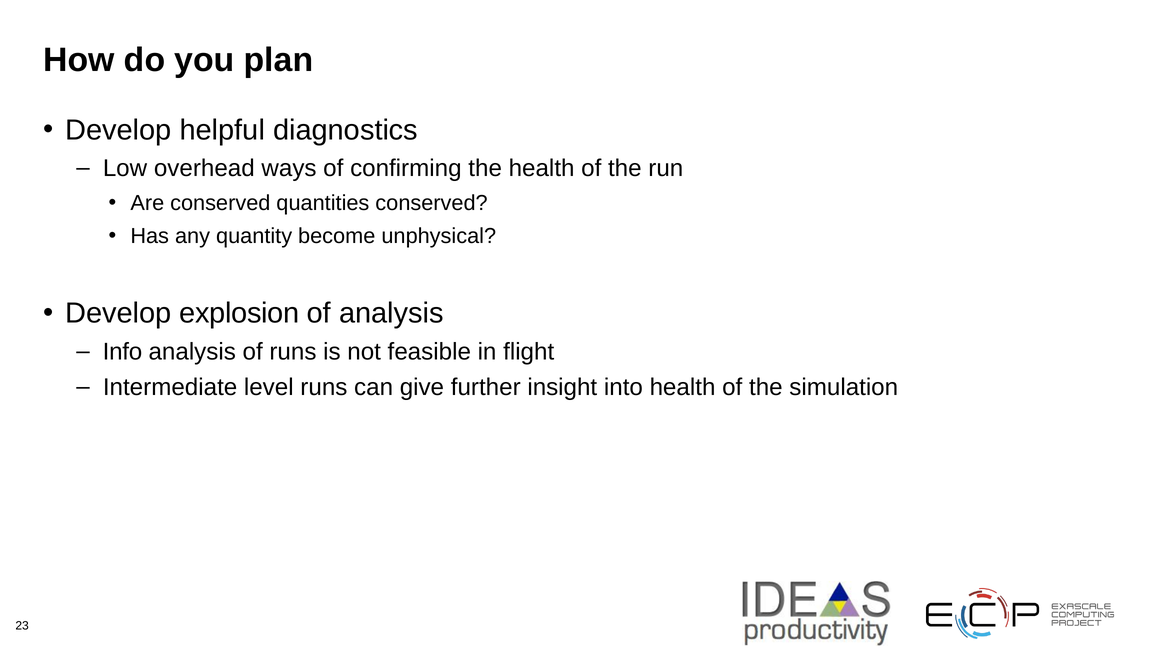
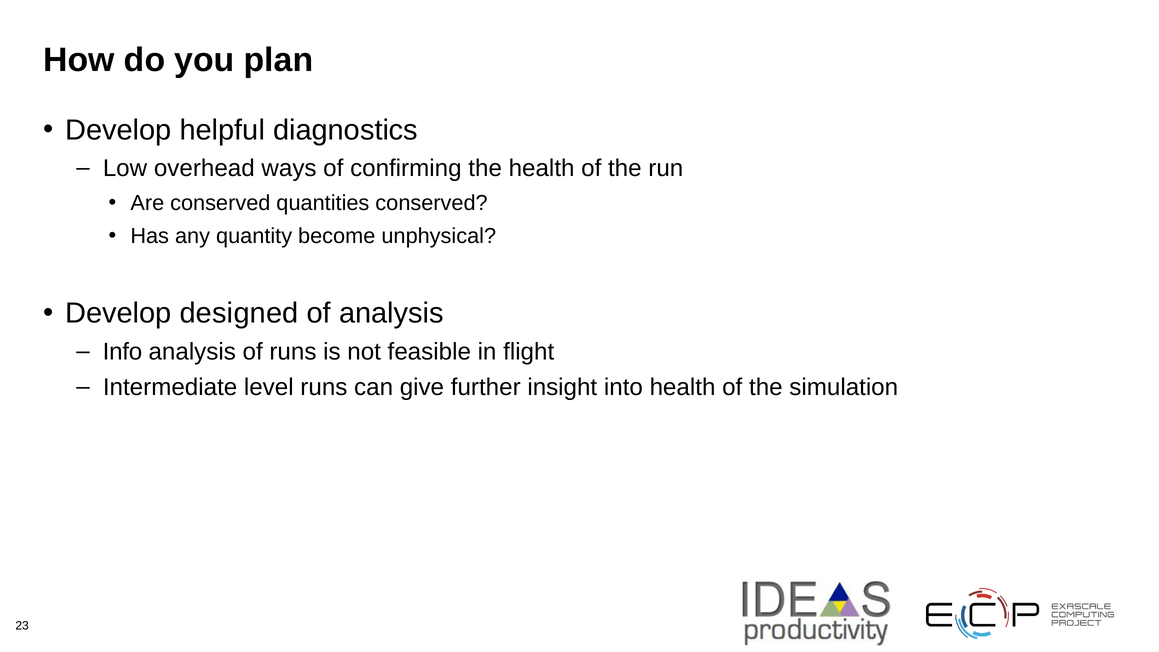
explosion: explosion -> designed
